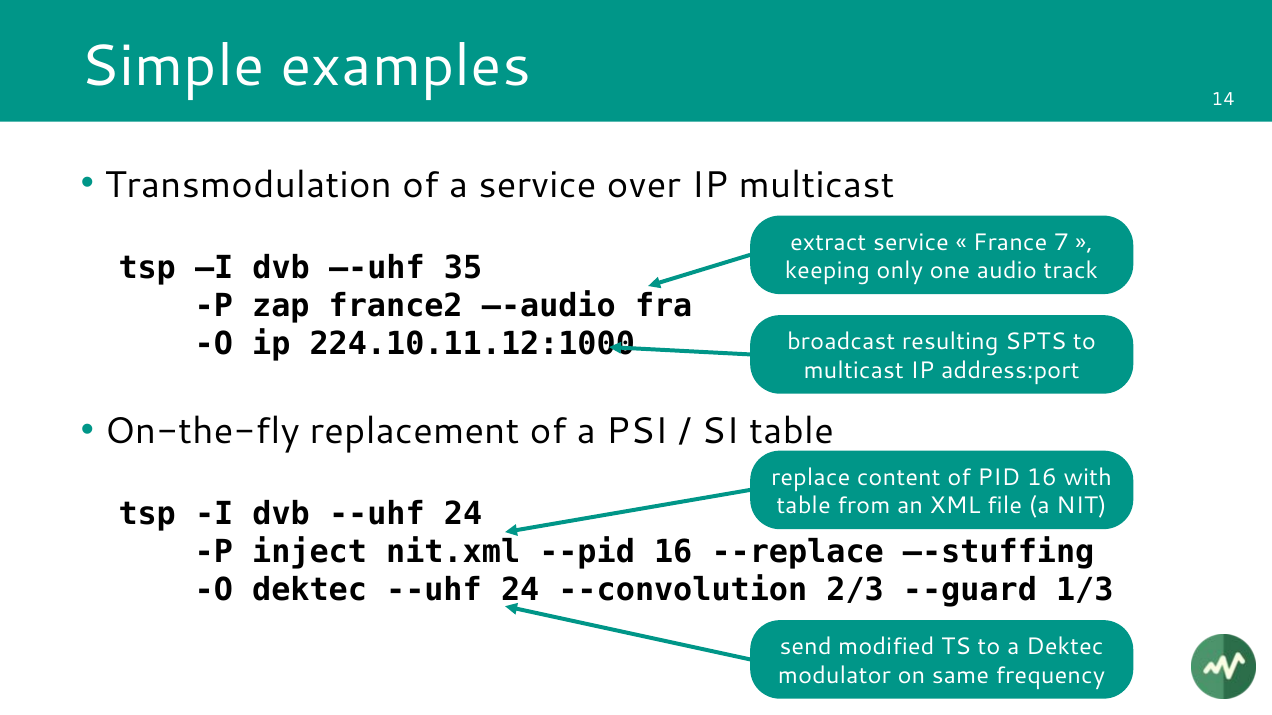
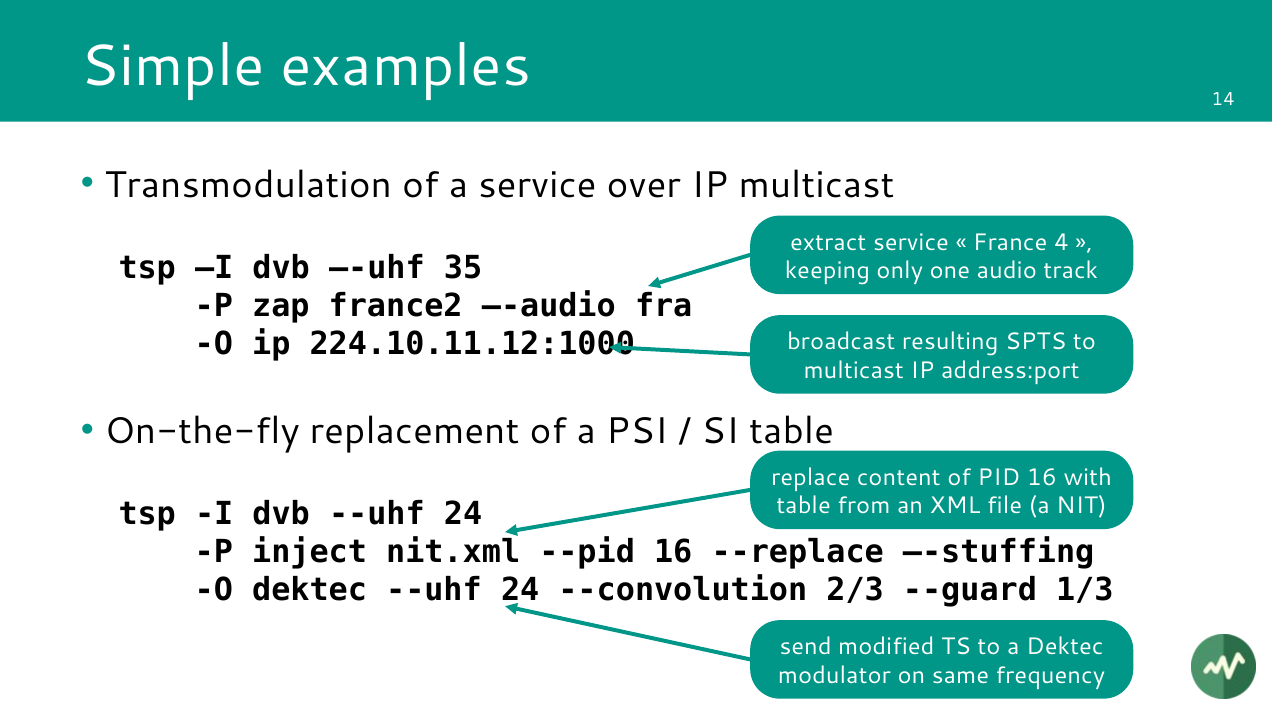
7: 7 -> 4
